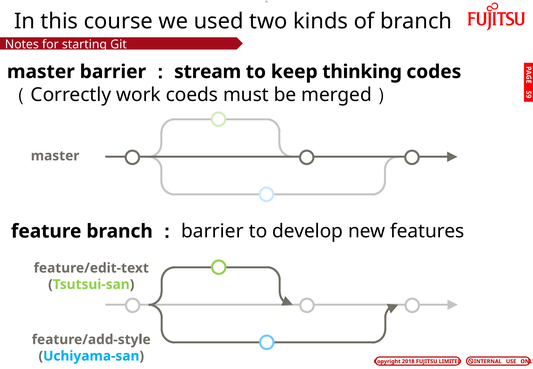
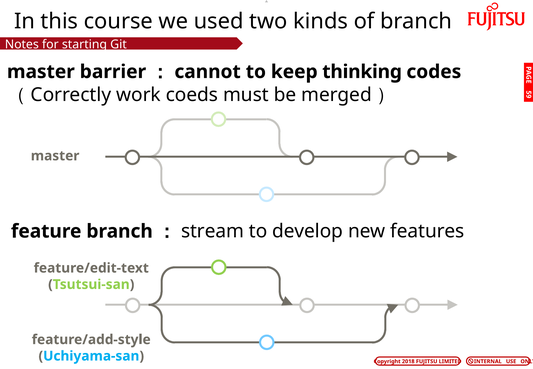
stream: stream -> cannot
barrier at (212, 231): barrier -> stream
